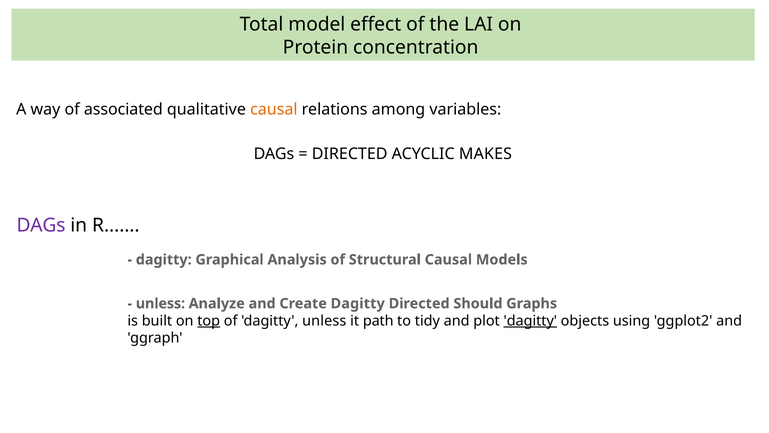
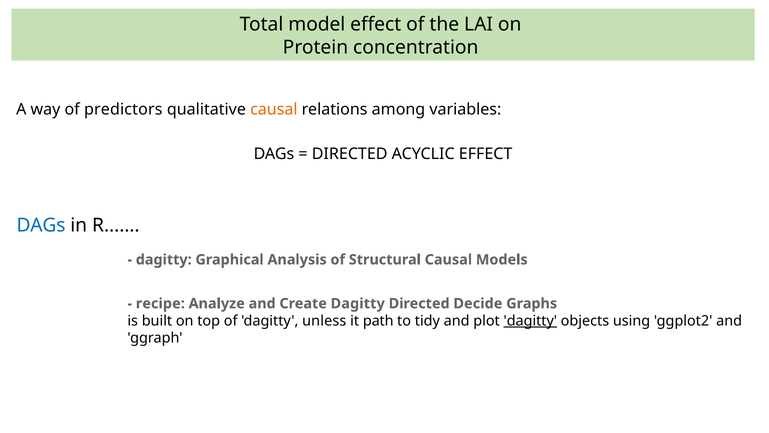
associated: associated -> predictors
ACYCLIC MAKES: MAKES -> EFFECT
DAGs at (41, 225) colour: purple -> blue
unless at (160, 303): unless -> recipe
Should: Should -> Decide
top underline: present -> none
